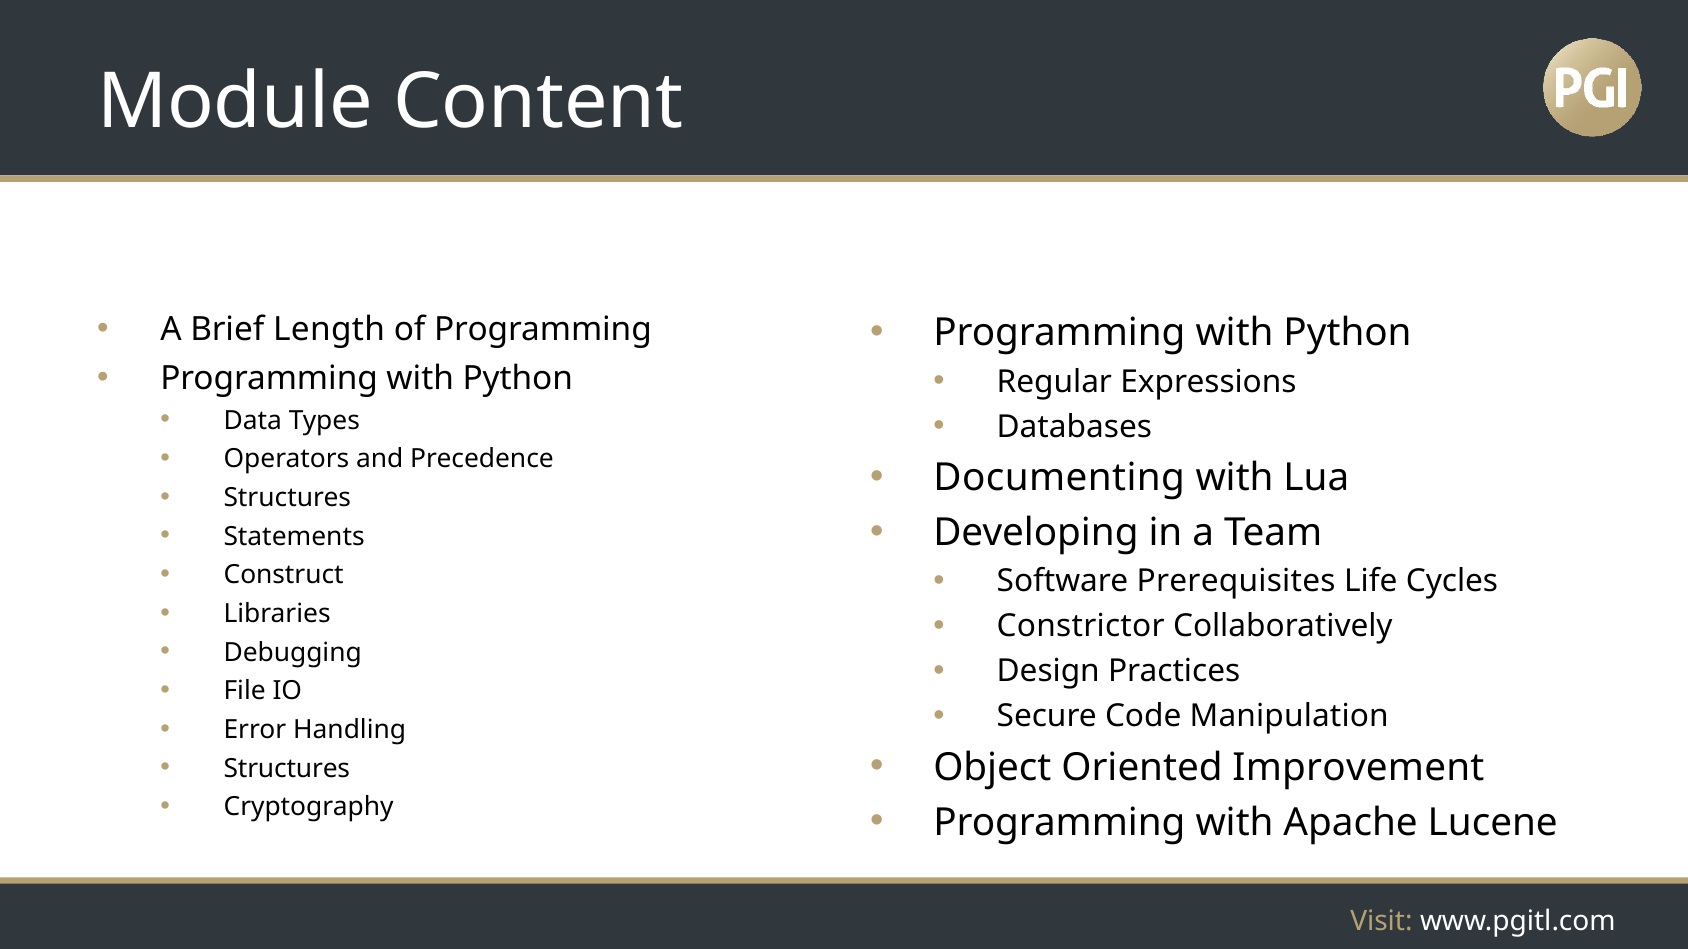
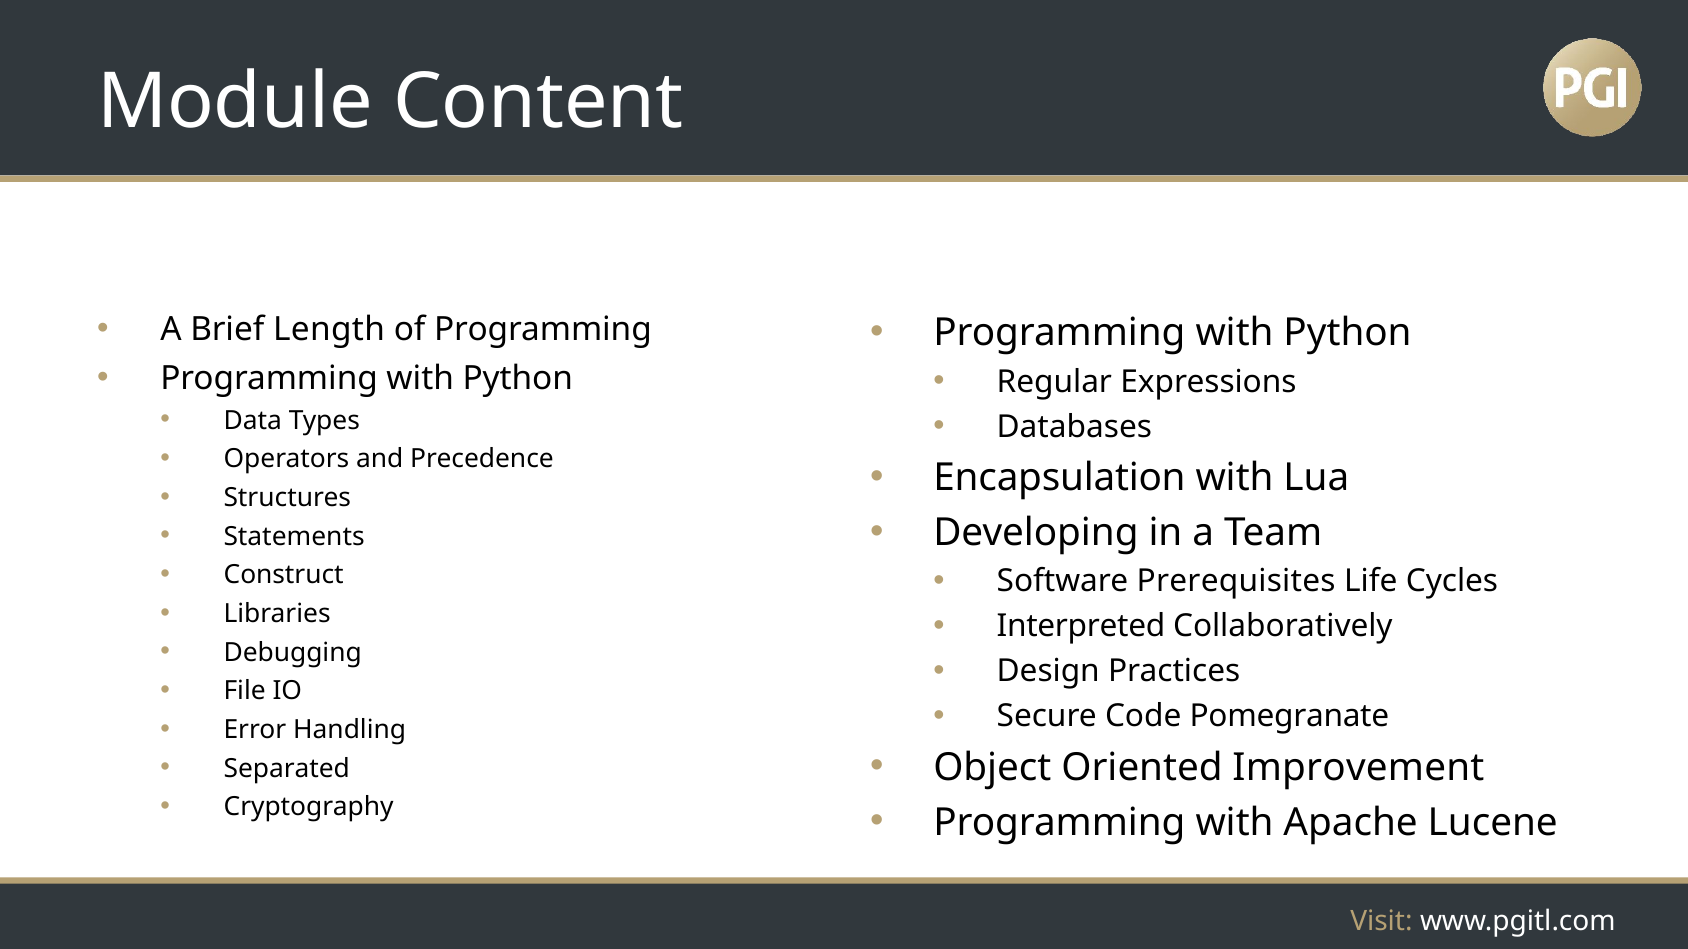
Documenting: Documenting -> Encapsulation
Constrictor: Constrictor -> Interpreted
Manipulation: Manipulation -> Pomegranate
Structures at (287, 769): Structures -> Separated
